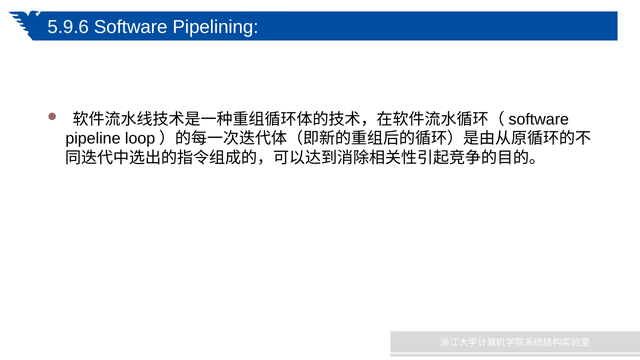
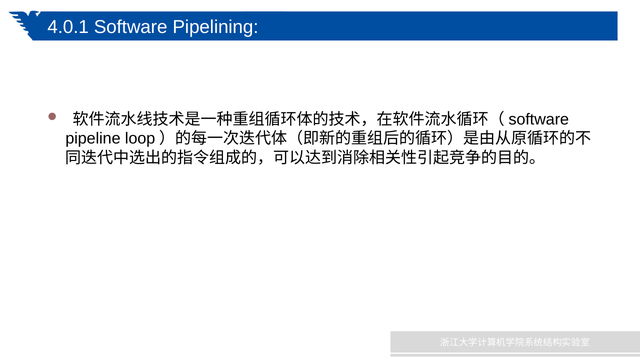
5.9.6: 5.9.6 -> 4.0.1
